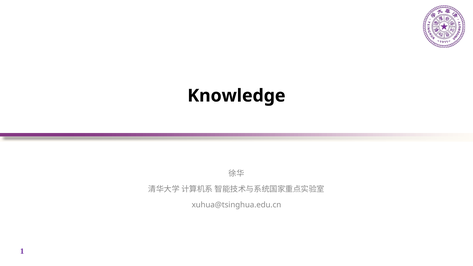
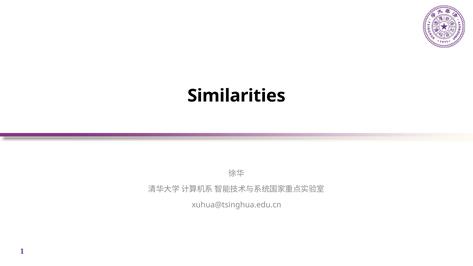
Knowledge: Knowledge -> Similarities
